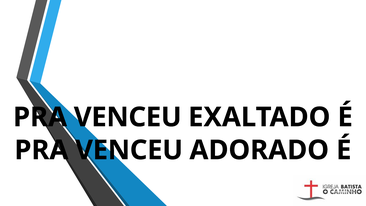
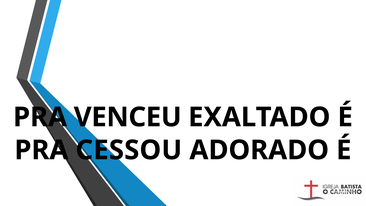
VENCEU at (129, 150): VENCEU -> CESSOU
